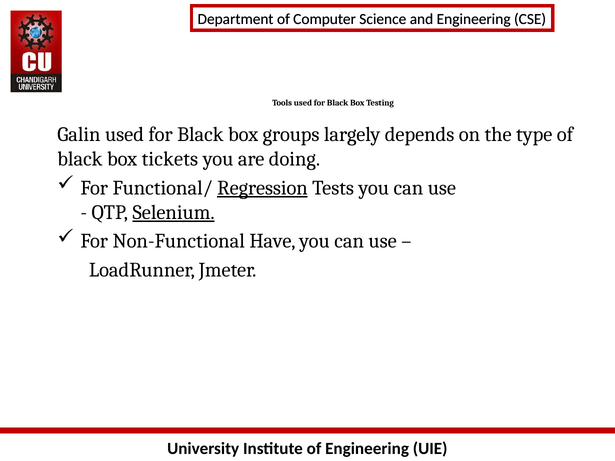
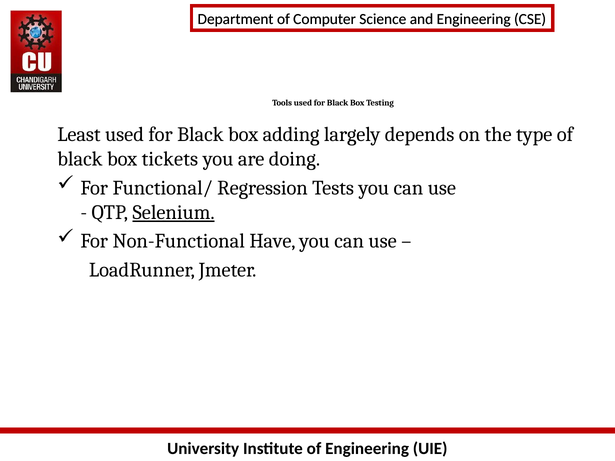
Galin: Galin -> Least
groups: groups -> adding
Regression underline: present -> none
